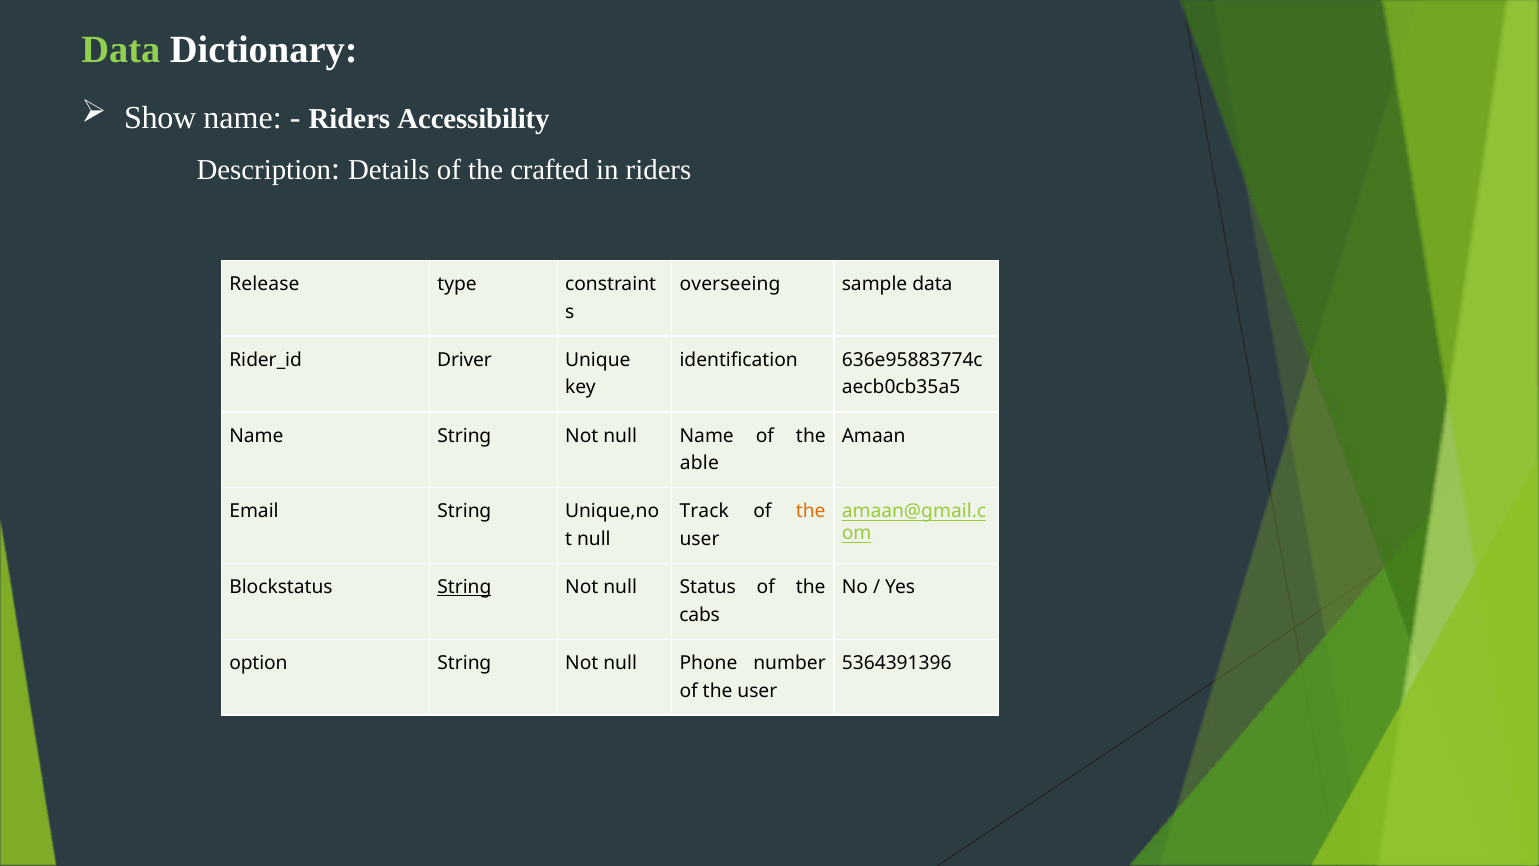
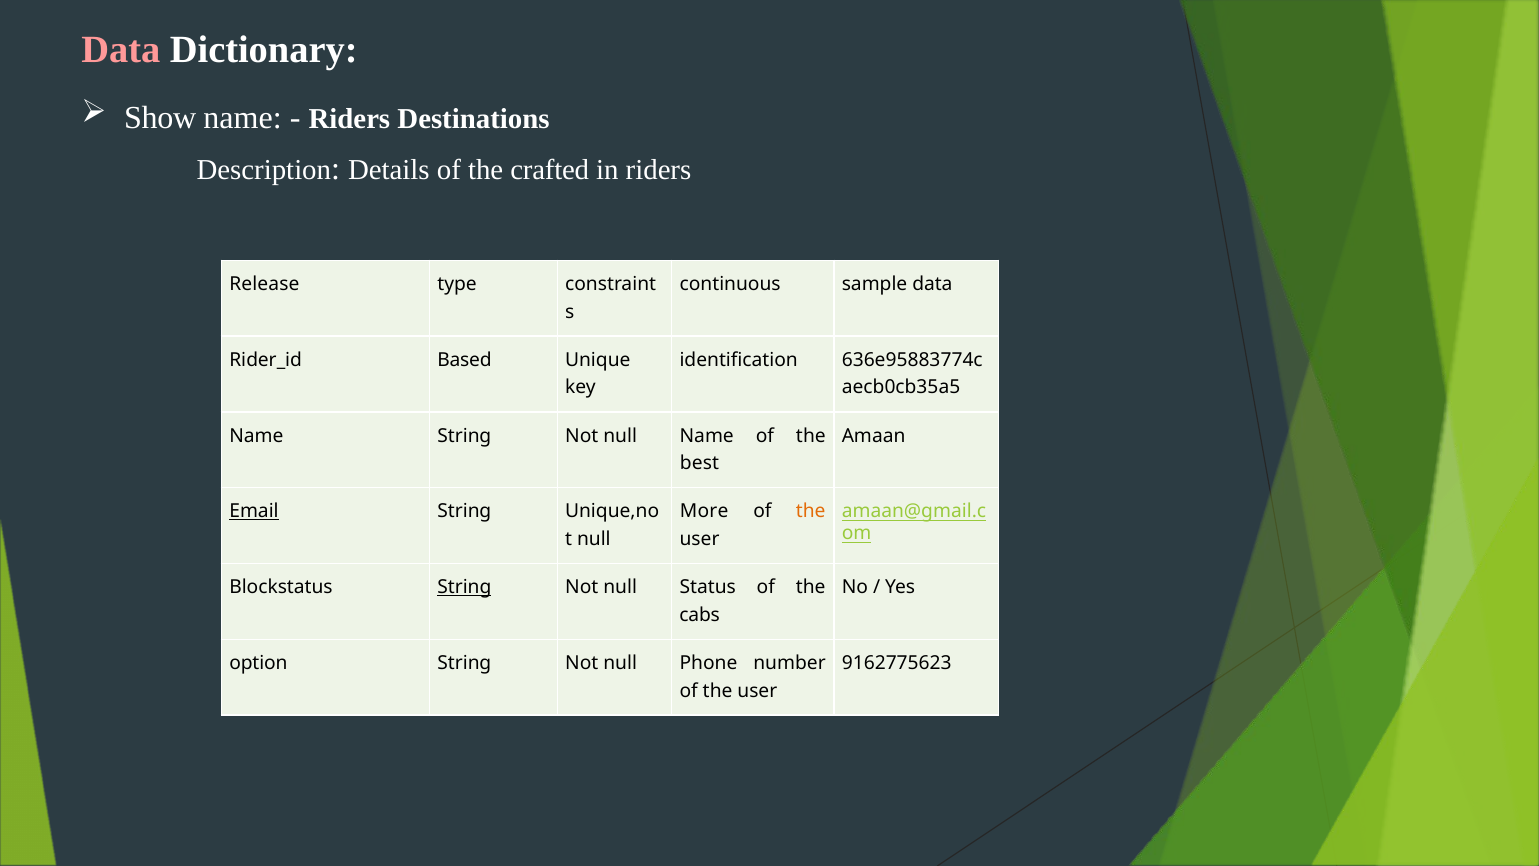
Data at (121, 50) colour: light green -> pink
Accessibility: Accessibility -> Destinations
overseeing: overseeing -> continuous
Driver: Driver -> Based
able: able -> best
Email underline: none -> present
Track: Track -> More
5364391396: 5364391396 -> 9162775623
